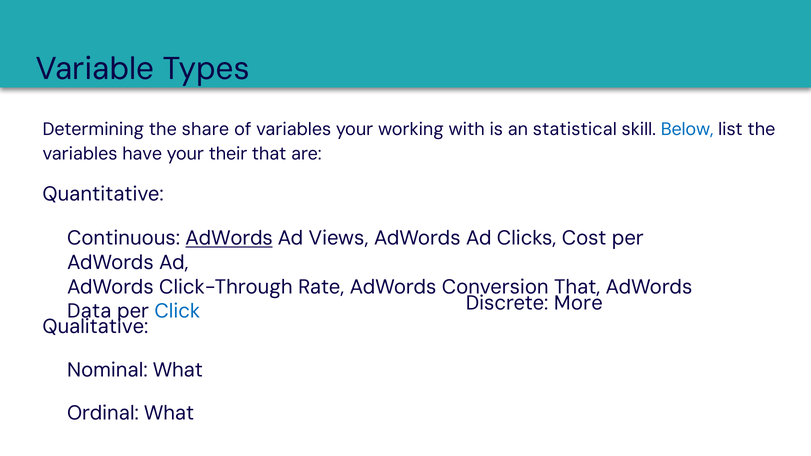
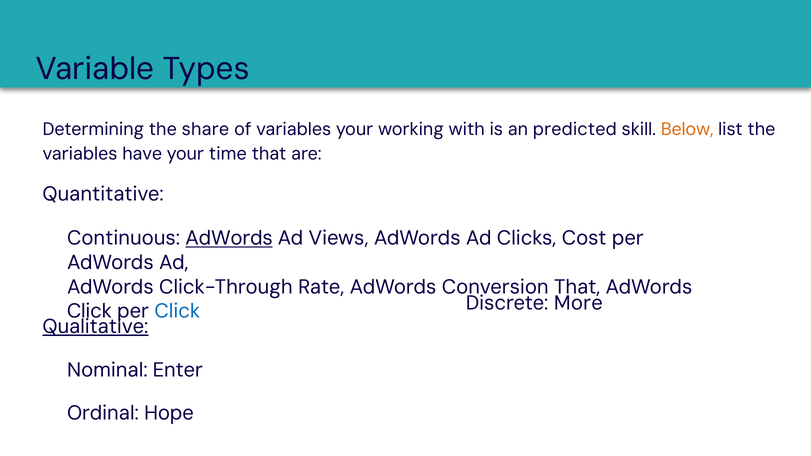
statistical: statistical -> predicted
Below colour: blue -> orange
their: their -> time
Data at (89, 311): Data -> Click
Qualitative underline: none -> present
Nominal What: What -> Enter
Ordinal What: What -> Hope
